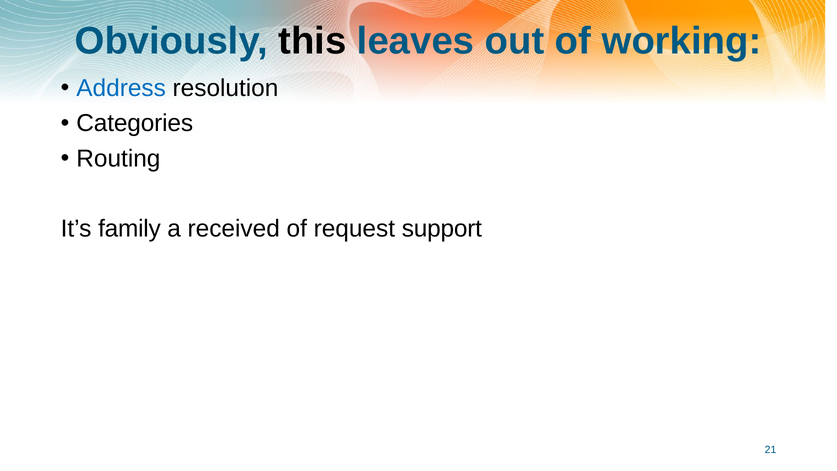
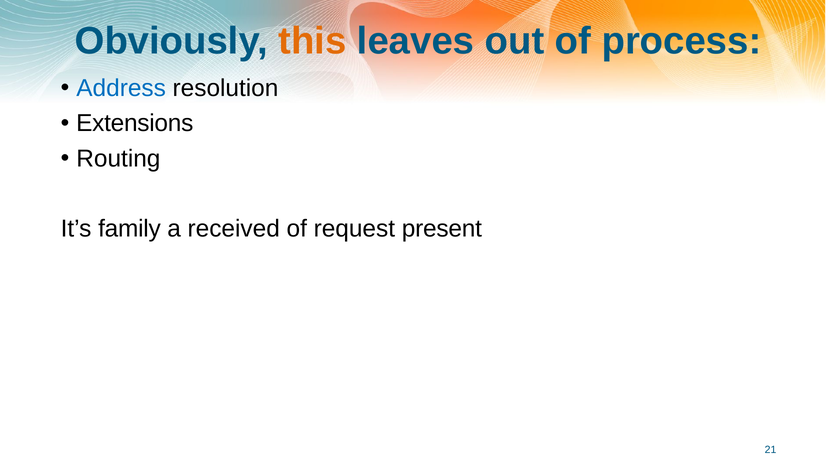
this colour: black -> orange
working: working -> process
Categories: Categories -> Extensions
support: support -> present
